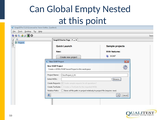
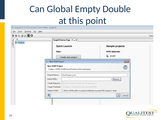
Nested: Nested -> Double
